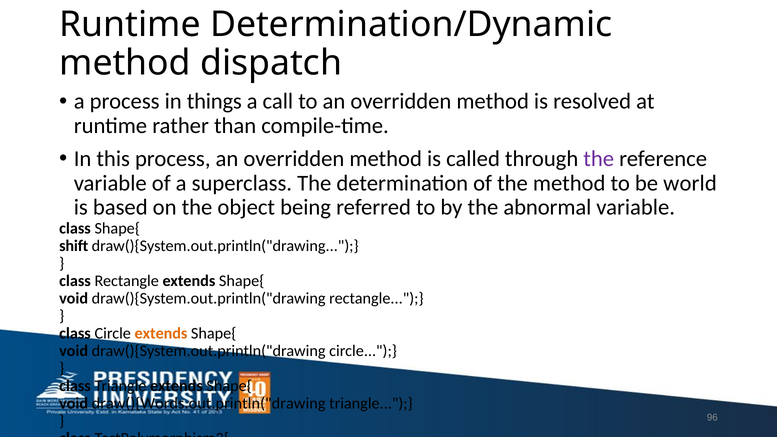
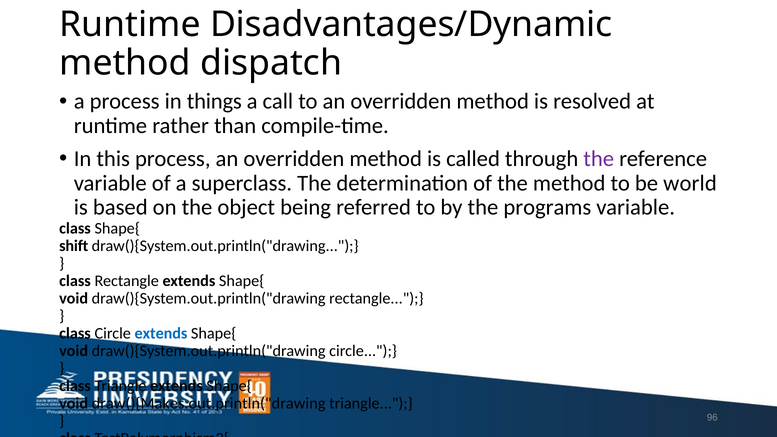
Determination/Dynamic: Determination/Dynamic -> Disadvantages/Dynamic
abnormal: abnormal -> programs
extends at (161, 333) colour: orange -> blue
draw(){Words.out.println("drawing: draw(){Words.out.println("drawing -> draw(){Makes.out.println("drawing
